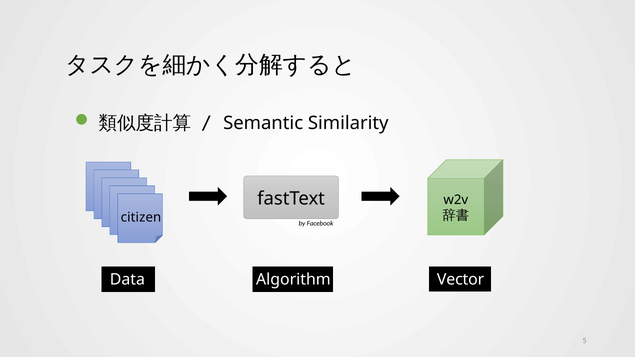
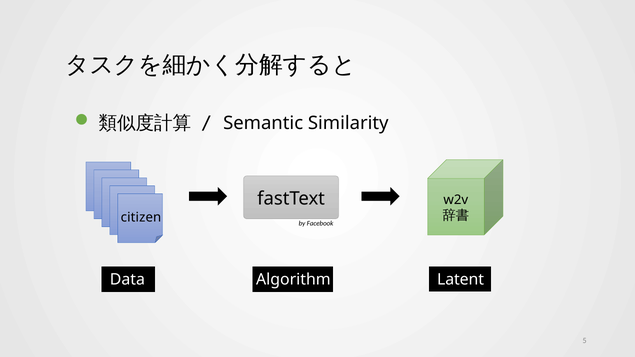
Vector: Vector -> Latent
